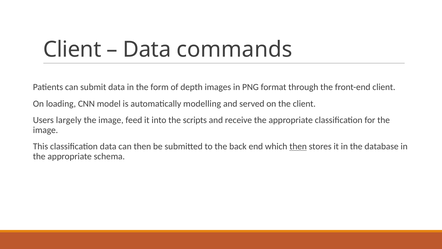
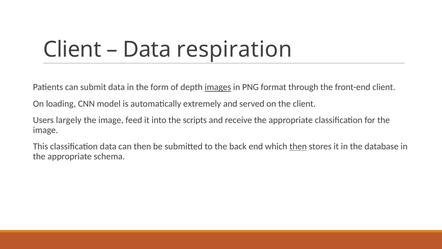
commands: commands -> respiration
images underline: none -> present
modelling: modelling -> extremely
